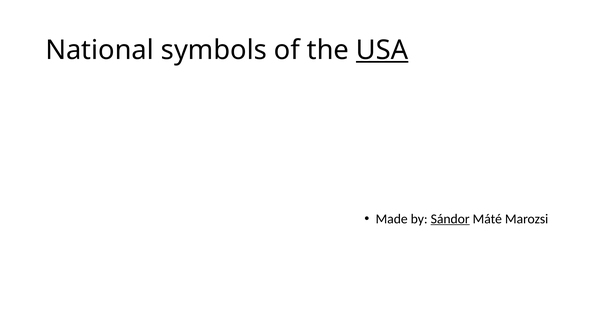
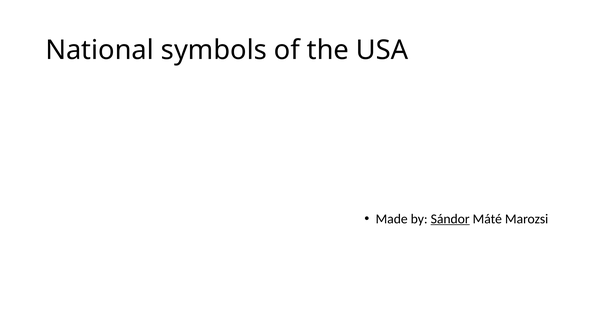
USA underline: present -> none
